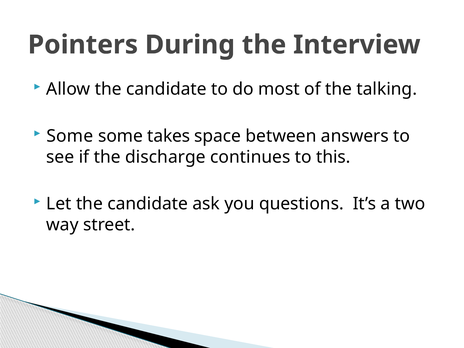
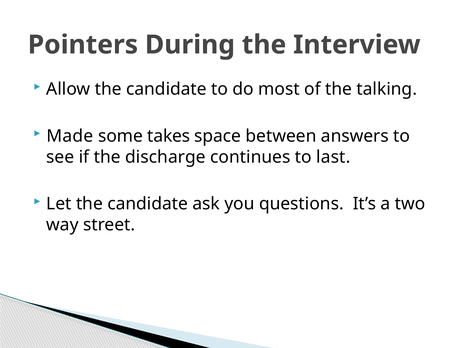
Some at (70, 136): Some -> Made
this: this -> last
